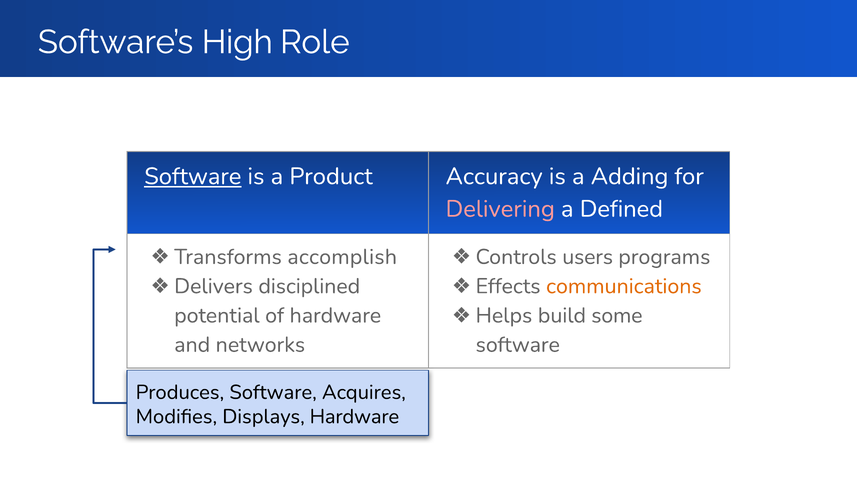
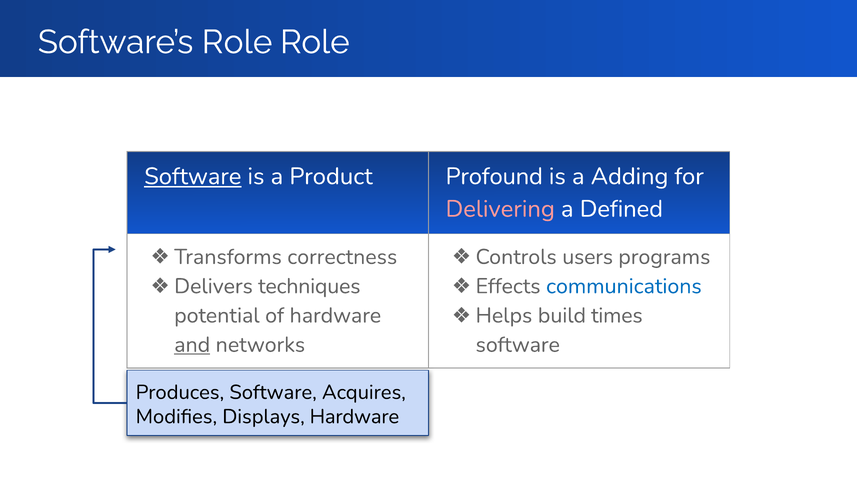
Software’s High: High -> Role
Accuracy: Accuracy -> Profound
accomplish: accomplish -> correctness
disciplined: disciplined -> techniques
communications colour: orange -> blue
some: some -> times
and underline: none -> present
